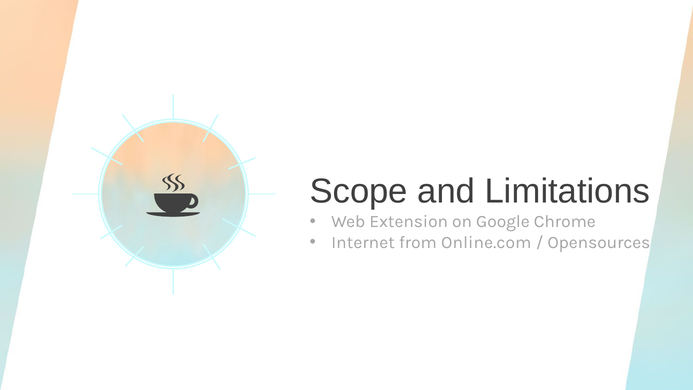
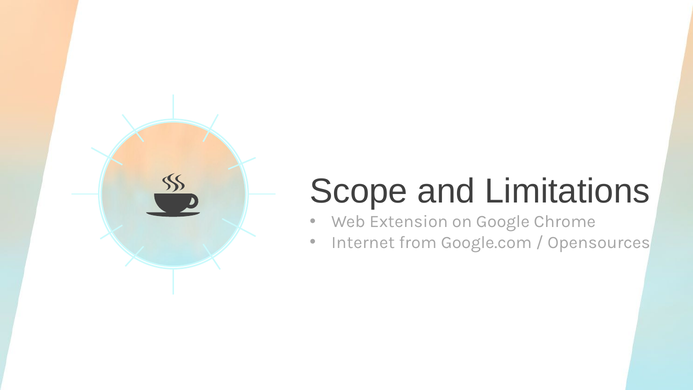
Online.com: Online.com -> Google.com
